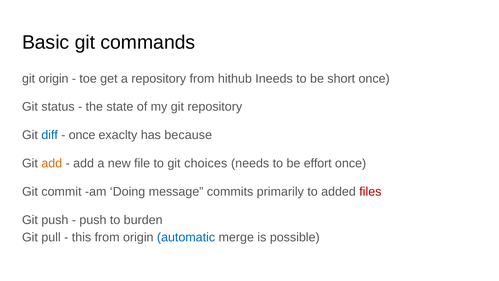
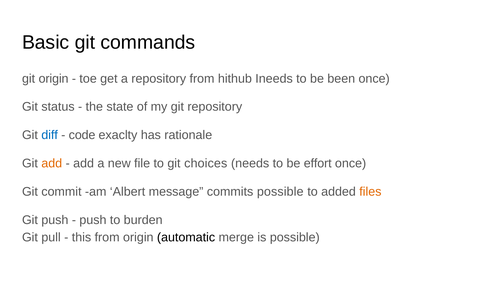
short: short -> been
once at (82, 135): once -> code
because: because -> rationale
Doing: Doing -> Albert
commits primarily: primarily -> possible
files colour: red -> orange
automatic colour: blue -> black
